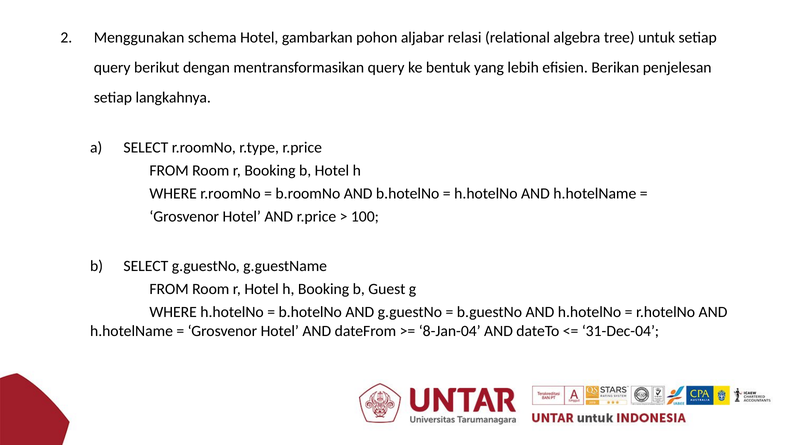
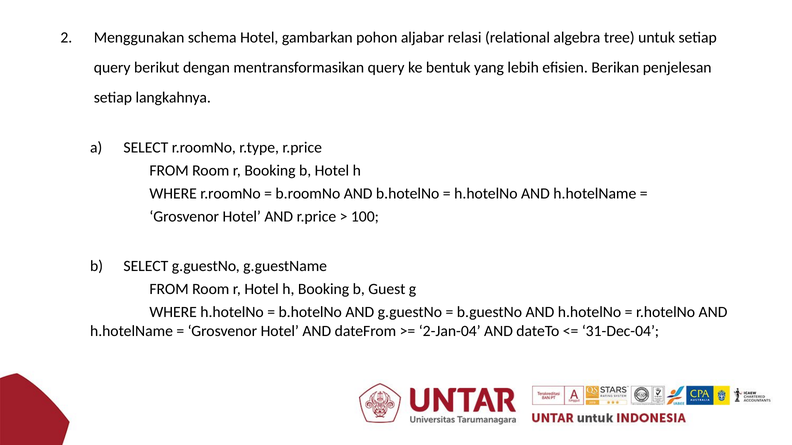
8-Jan-04: 8-Jan-04 -> 2-Jan-04
